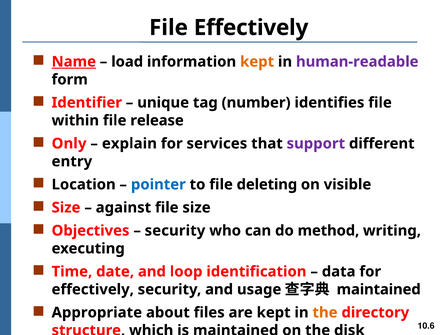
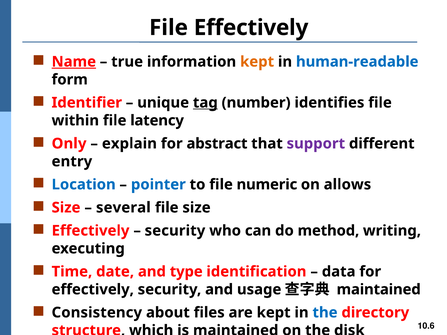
load: load -> true
human-readable colour: purple -> blue
tag underline: none -> present
release: release -> latency
services: services -> abstract
Location colour: black -> blue
deleting: deleting -> numeric
visible: visible -> allows
against: against -> several
Objectives at (91, 231): Objectives -> Effectively
loop: loop -> type
Appropriate: Appropriate -> Consistency
the at (325, 313) colour: orange -> blue
